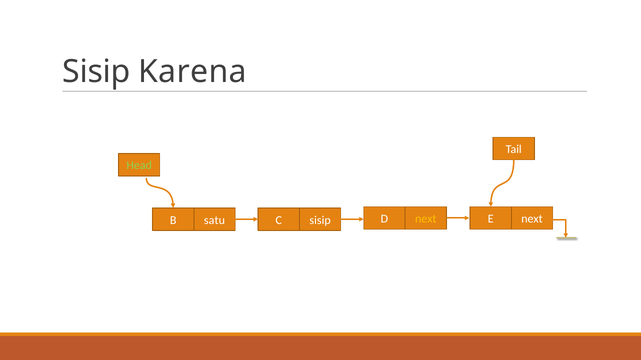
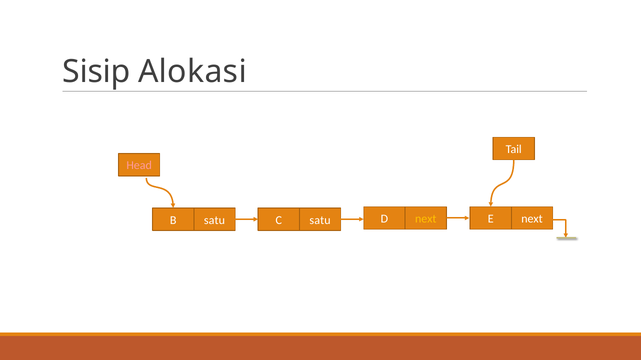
Karena: Karena -> Alokasi
Head colour: light green -> pink
C sisip: sisip -> satu
